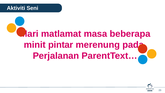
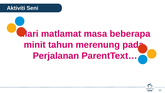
pintar: pintar -> tahun
